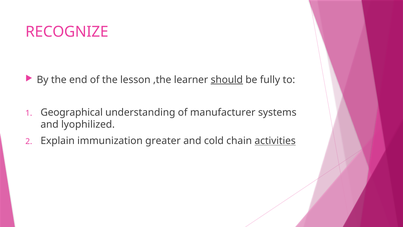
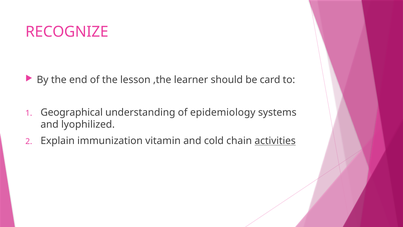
should underline: present -> none
fully: fully -> card
manufacturer: manufacturer -> epidemiology
greater: greater -> vitamin
